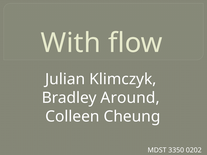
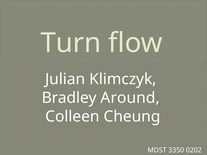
With: With -> Turn
